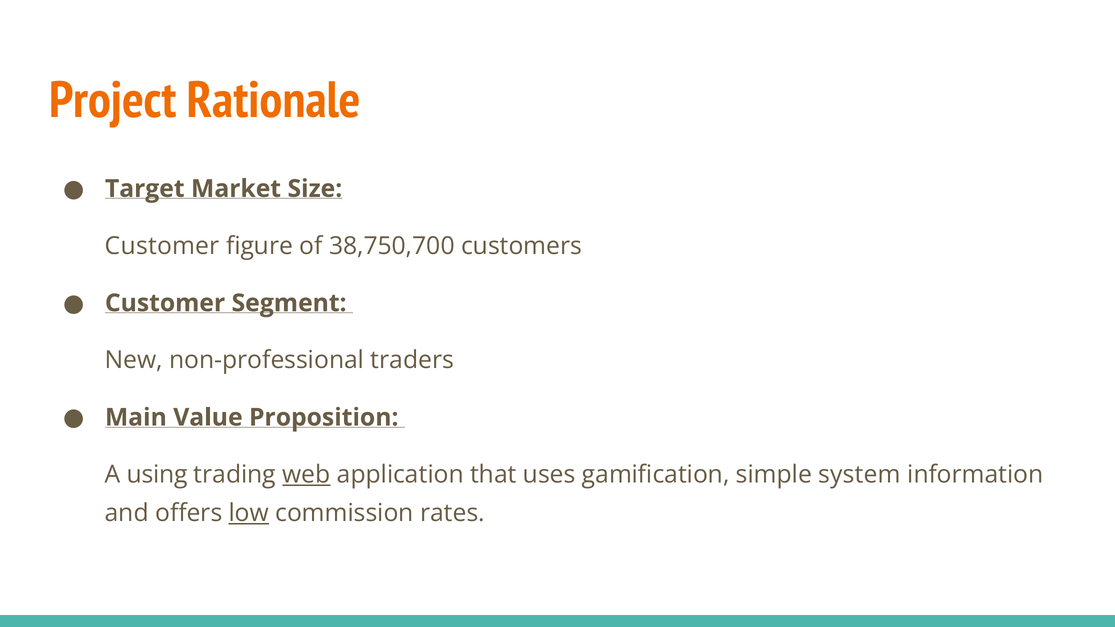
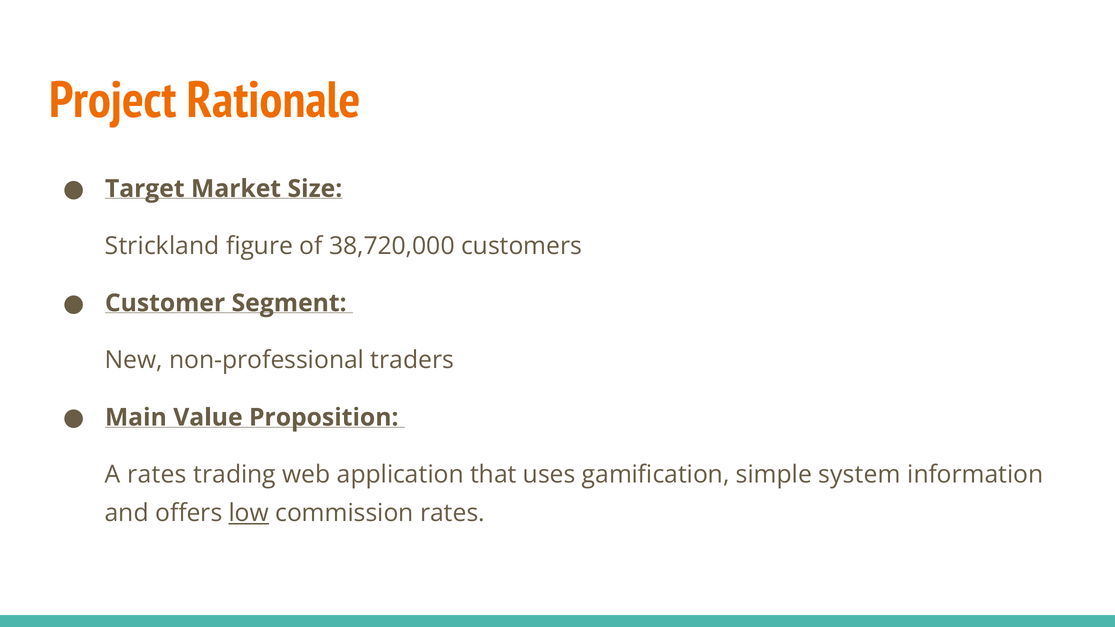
Customer at (162, 246): Customer -> Strickland
38,750,700: 38,750,700 -> 38,720,000
A using: using -> rates
web underline: present -> none
